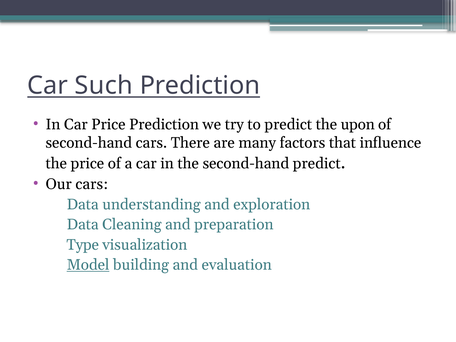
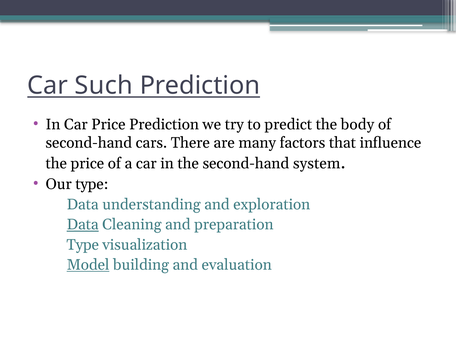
upon: upon -> body
second-hand predict: predict -> system
Our cars: cars -> type
Data at (83, 225) underline: none -> present
